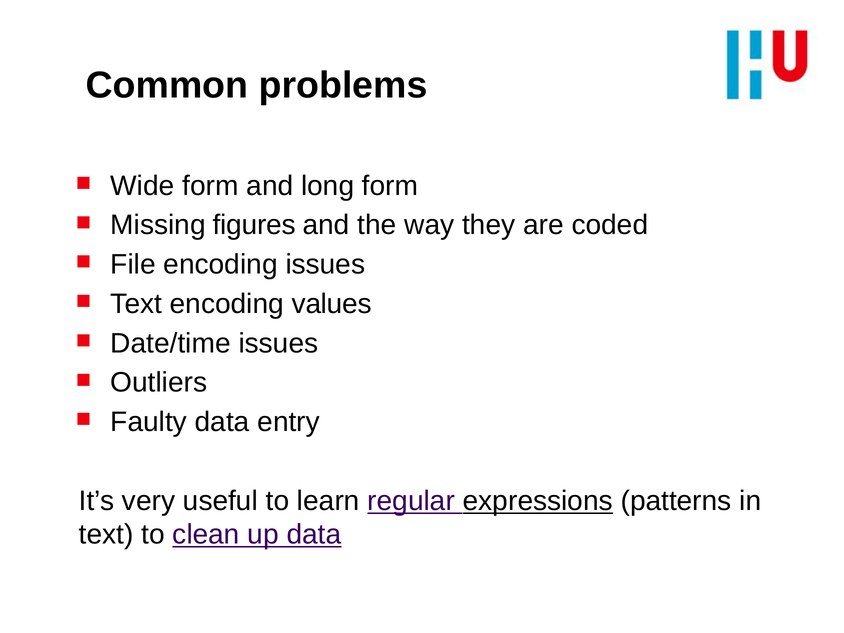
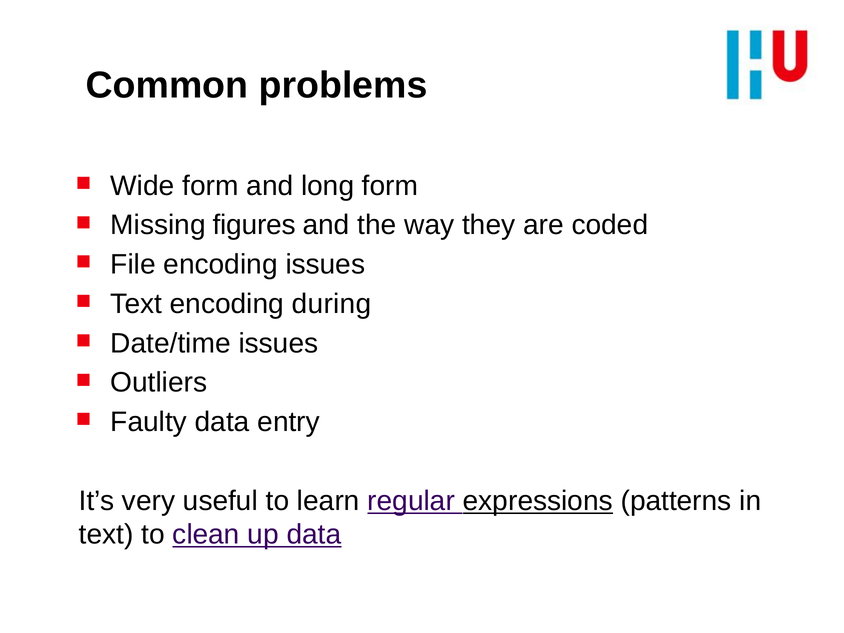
values: values -> during
